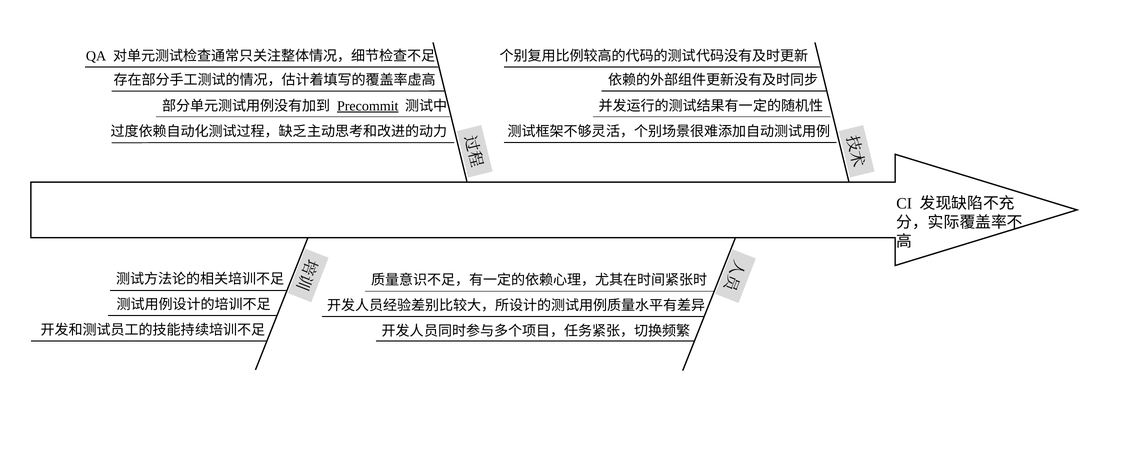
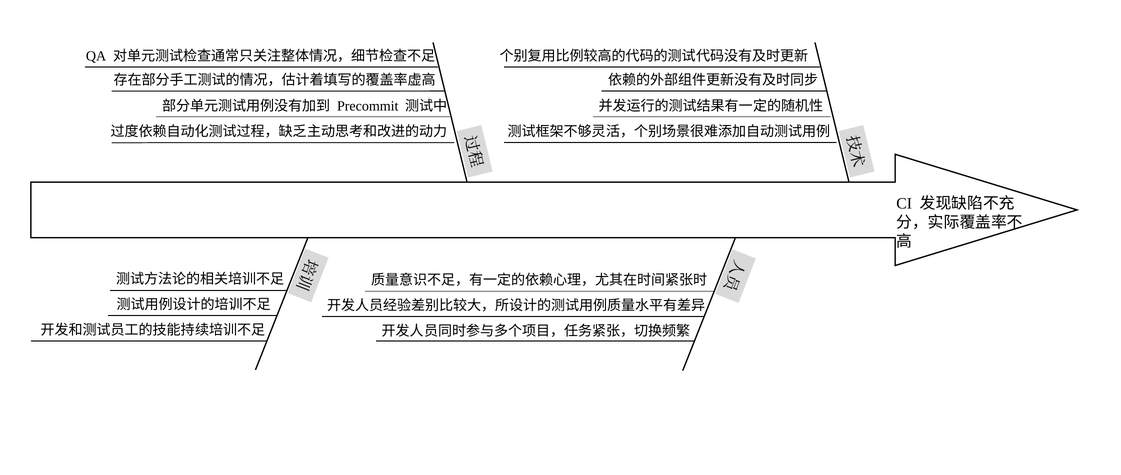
Precommit underline: present -> none
